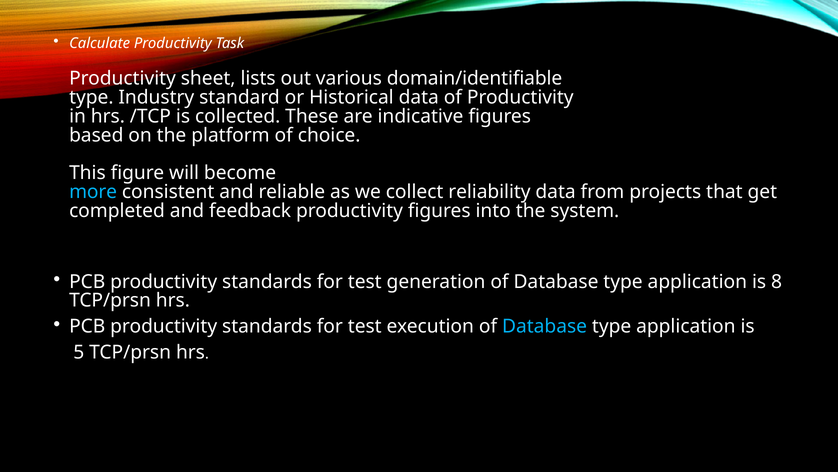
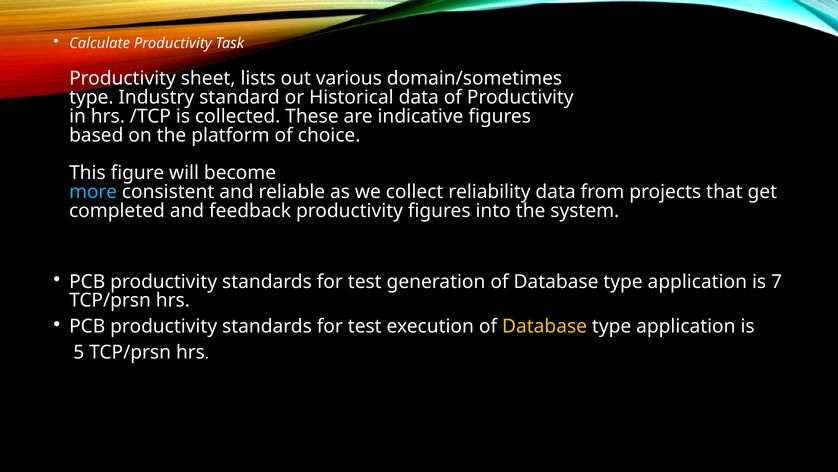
domain/identifiable: domain/identifiable -> domain/sometimes
8: 8 -> 7
Database at (545, 326) colour: light blue -> yellow
